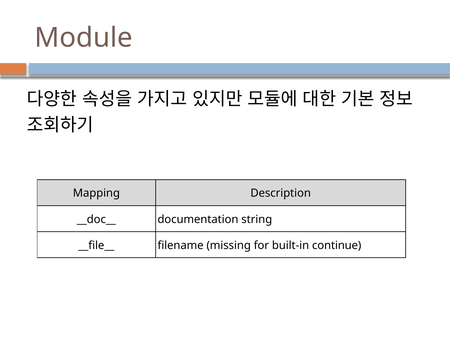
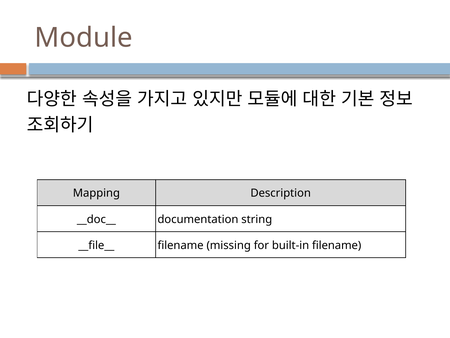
built-in continue: continue -> filename
